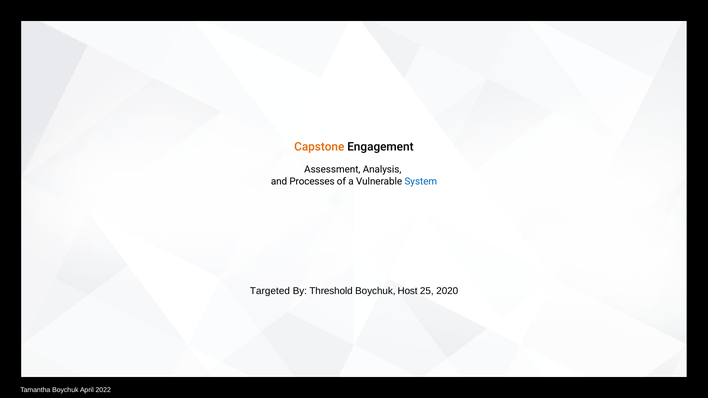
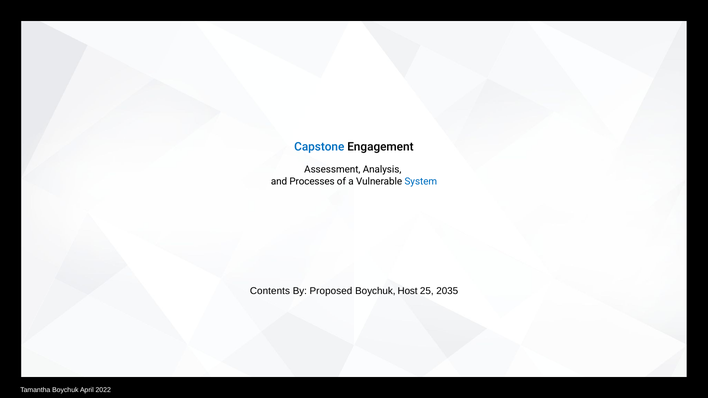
Capstone colour: orange -> blue
Targeted: Targeted -> Contents
Threshold: Threshold -> Proposed
2020: 2020 -> 2035
